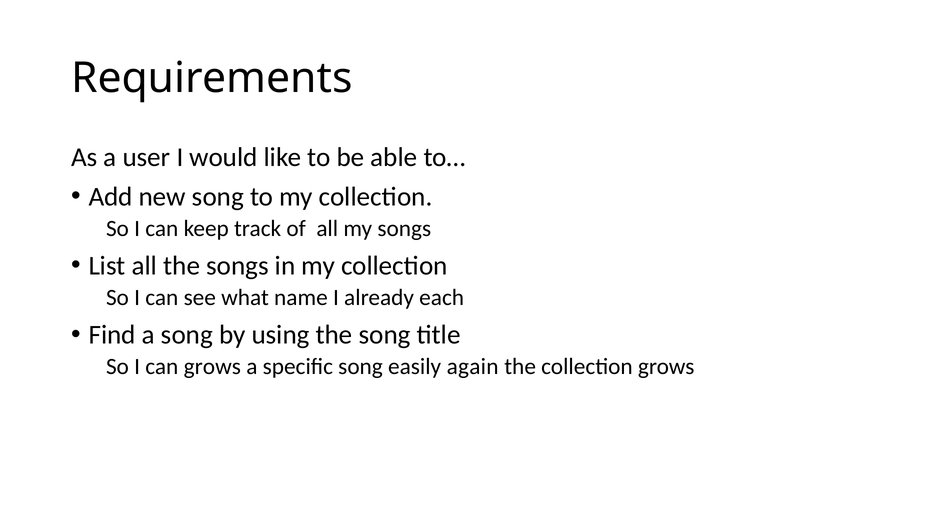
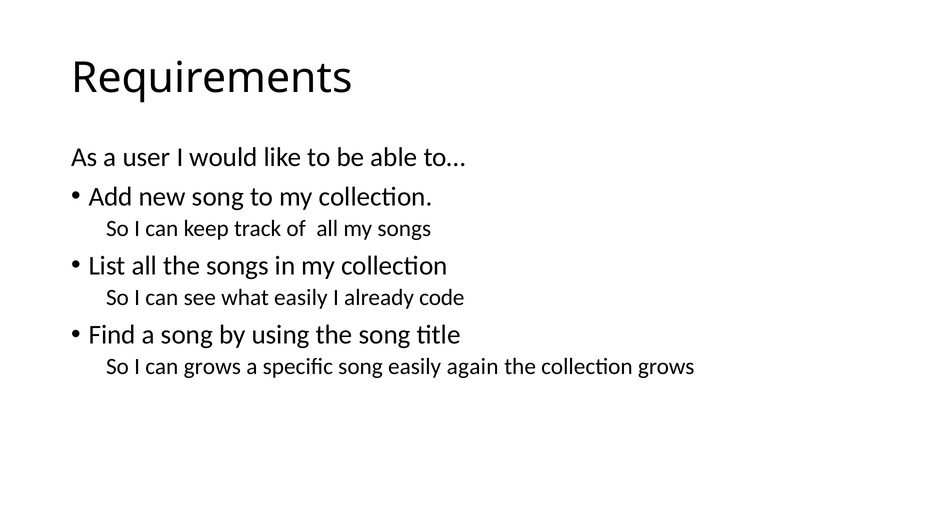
what name: name -> easily
each: each -> code
